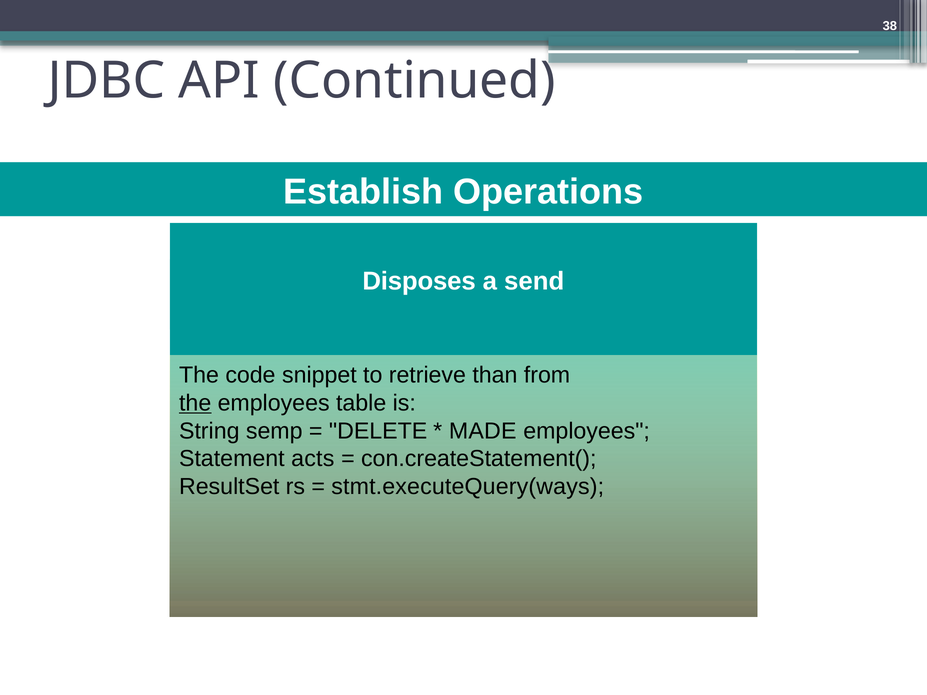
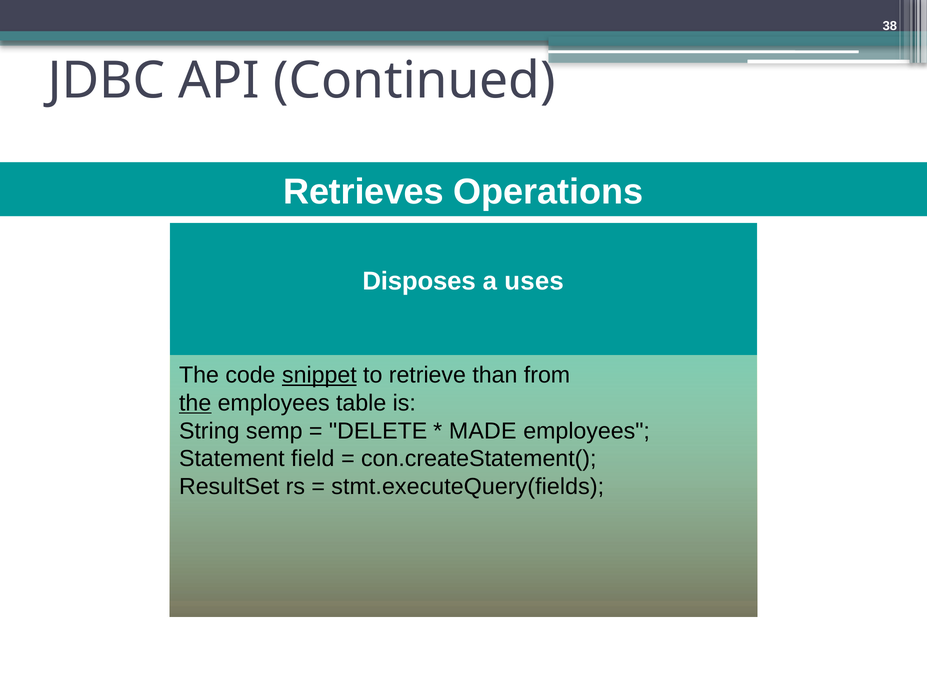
Establish: Establish -> Retrieves
send: send -> uses
snippet underline: none -> present
acts: acts -> field
stmt.executeQuery(ways: stmt.executeQuery(ways -> stmt.executeQuery(fields
